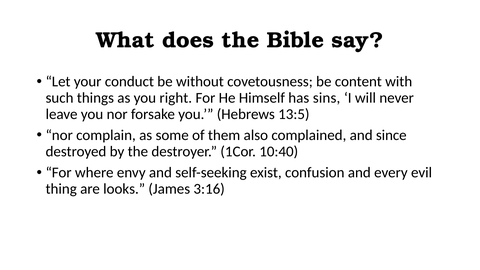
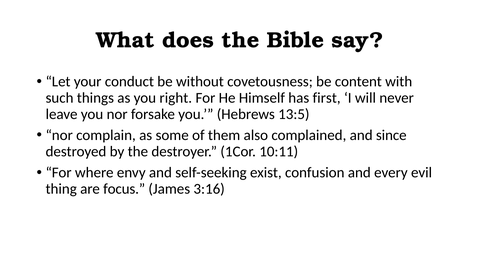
sins: sins -> first
10:40: 10:40 -> 10:11
looks: looks -> focus
